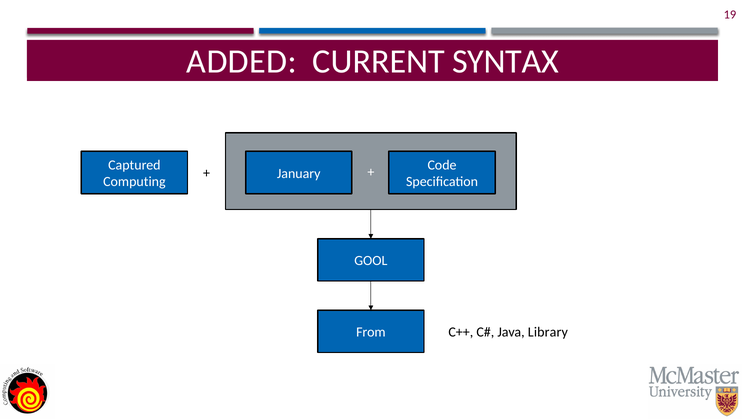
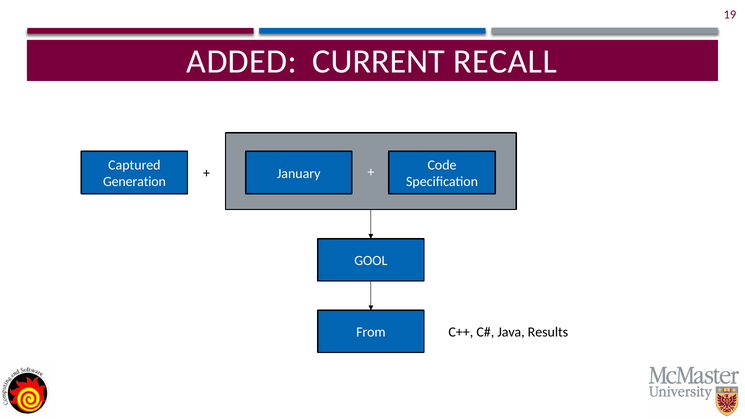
SYNTAX: SYNTAX -> RECALL
Computing: Computing -> Generation
Library: Library -> Results
